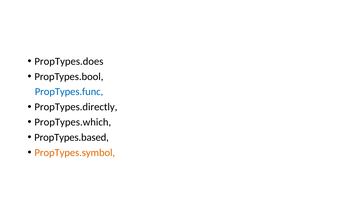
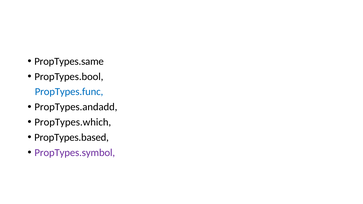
PropTypes.does: PropTypes.does -> PropTypes.same
PropTypes.directly: PropTypes.directly -> PropTypes.andadd
PropTypes.symbol colour: orange -> purple
